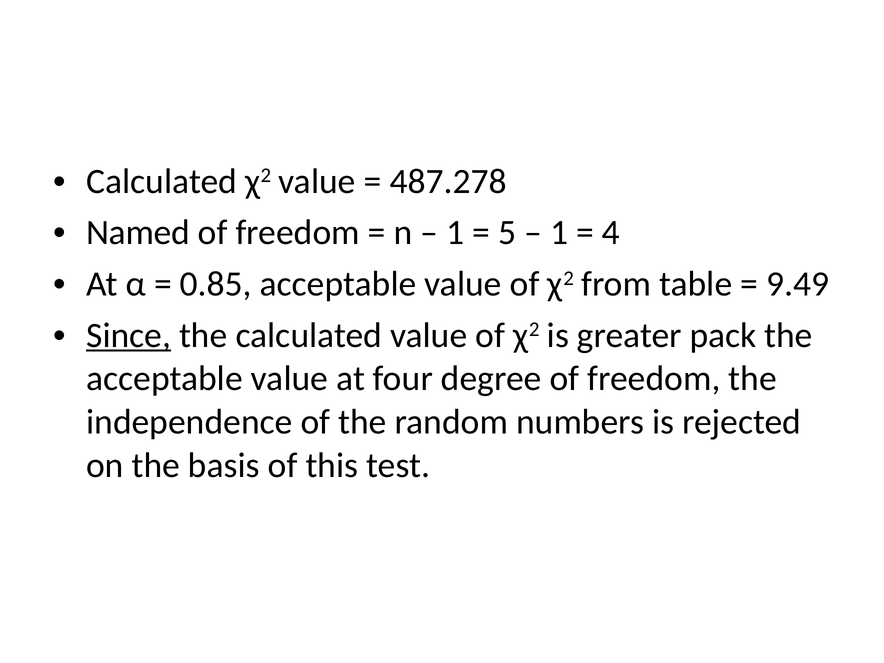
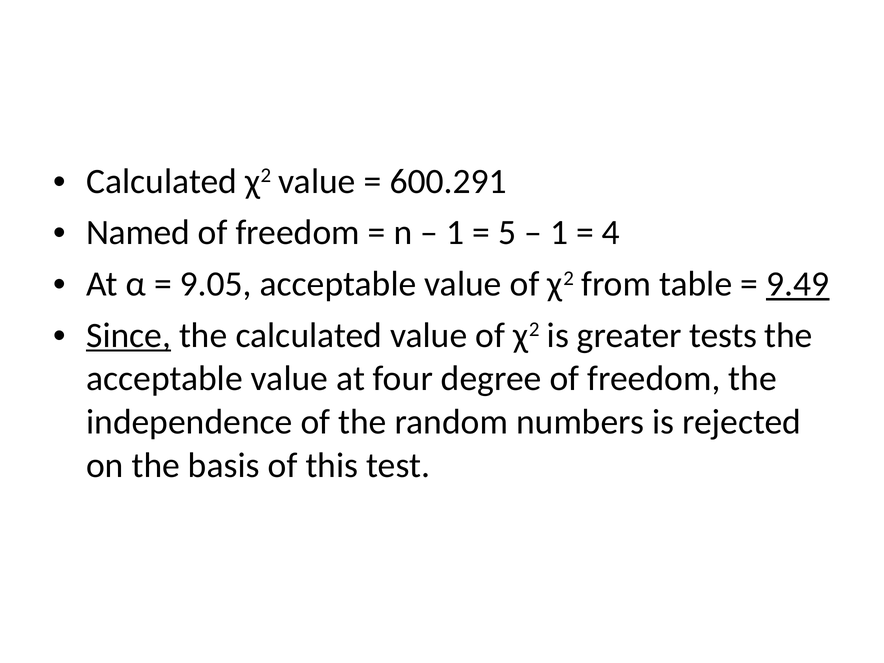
487.278: 487.278 -> 600.291
0.85: 0.85 -> 9.05
9.49 underline: none -> present
pack: pack -> tests
